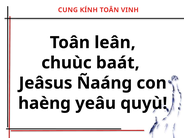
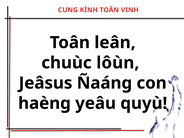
baát: baát -> lôùn
